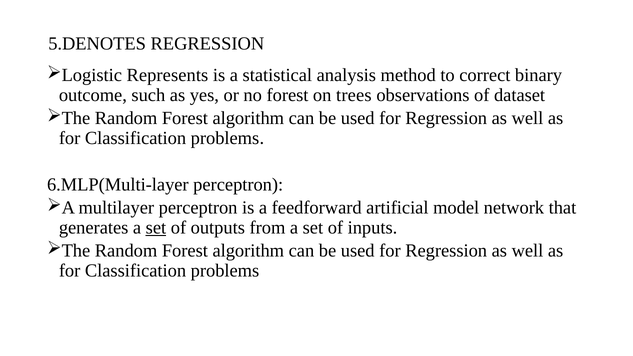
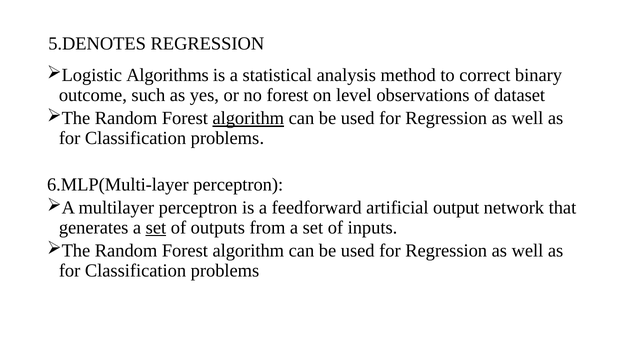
Represents: Represents -> Algorithms
trees: trees -> level
algorithm at (248, 118) underline: none -> present
model: model -> output
